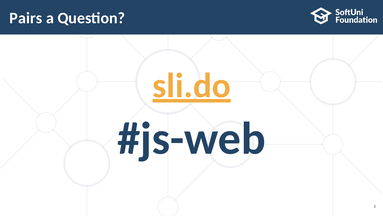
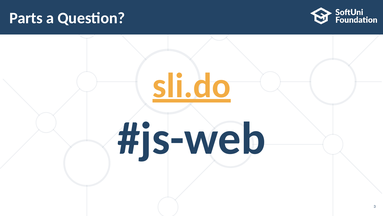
Pairs: Pairs -> Parts
